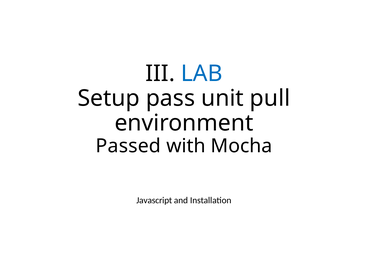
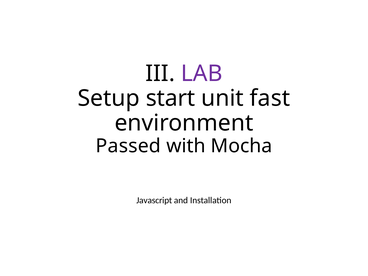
LAB colour: blue -> purple
pass: pass -> start
pull: pull -> fast
